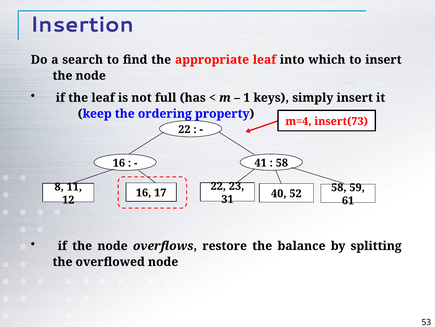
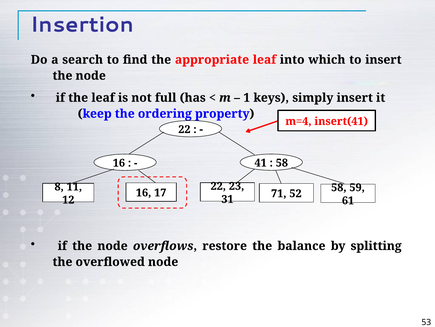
insert(73: insert(73 -> insert(41
40: 40 -> 71
